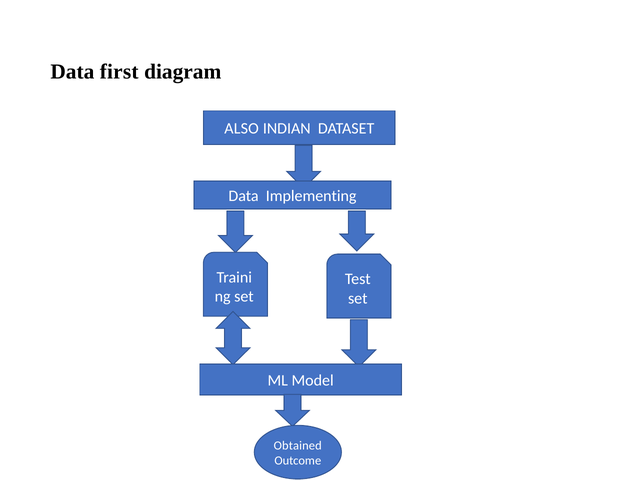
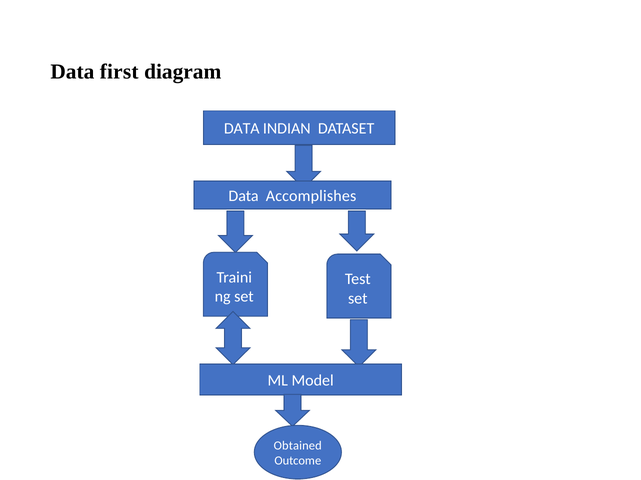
ALSO at (242, 129): ALSO -> DATA
Implementing: Implementing -> Accomplishes
